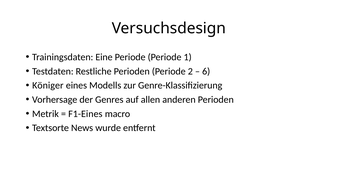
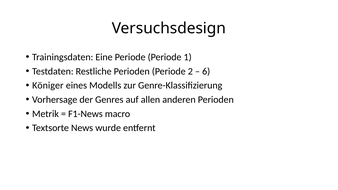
F1-Eines: F1-Eines -> F1-News
